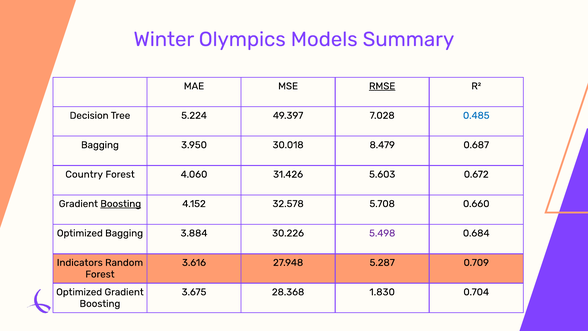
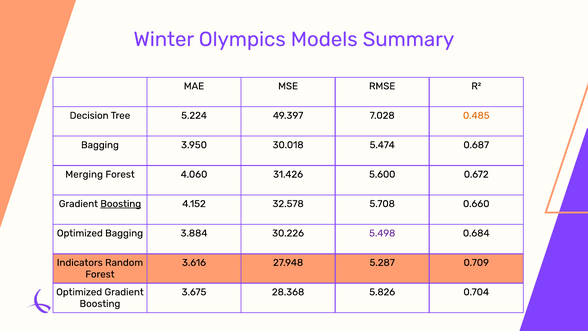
RMSE underline: present -> none
0.485 colour: blue -> orange
8.479: 8.479 -> 5.474
Country: Country -> Merging
5.603: 5.603 -> 5.600
1.830: 1.830 -> 5.826
